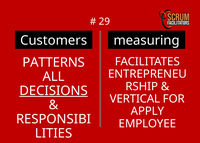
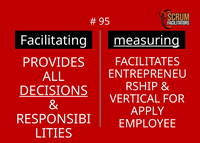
29: 29 -> 95
Customers: Customers -> Facilitating
measuring underline: none -> present
PATTERNS: PATTERNS -> PROVIDES
